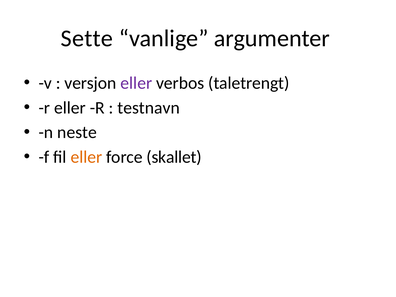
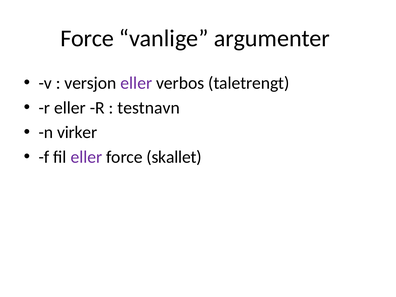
Sette at (87, 38): Sette -> Force
neste: neste -> virker
eller at (86, 157) colour: orange -> purple
